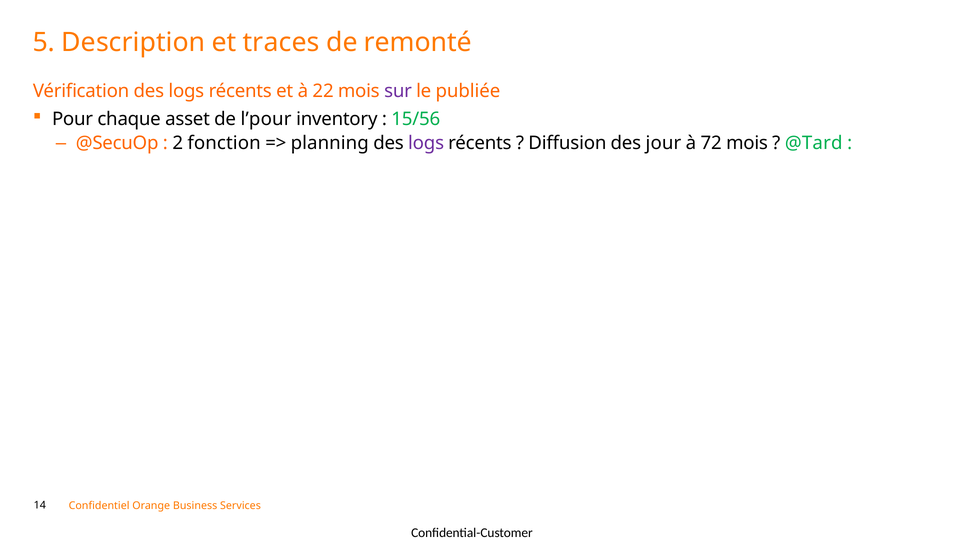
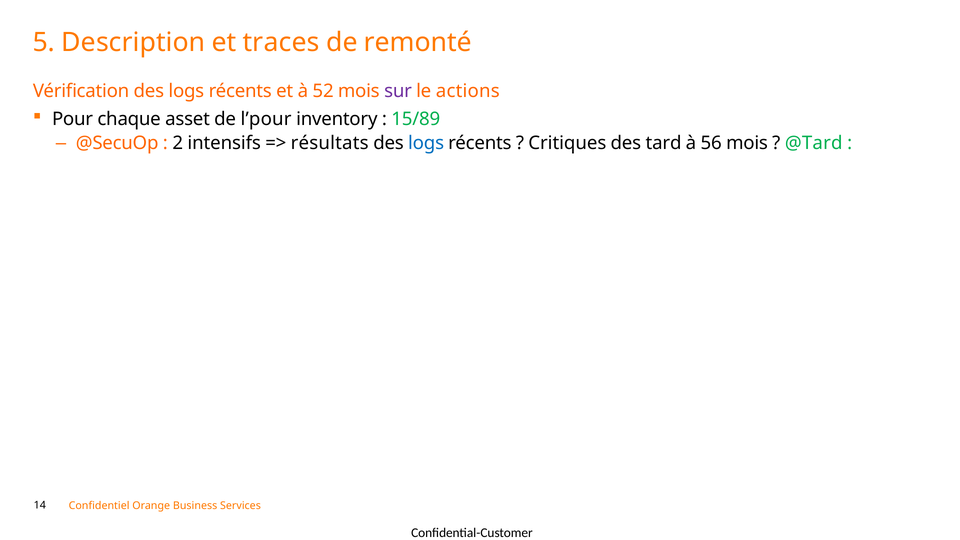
22: 22 -> 52
publiée: publiée -> actions
15/56: 15/56 -> 15/89
fonction: fonction -> intensifs
planning: planning -> résultats
logs at (426, 143) colour: purple -> blue
Diffusion: Diffusion -> Critiques
jour: jour -> tard
72: 72 -> 56
